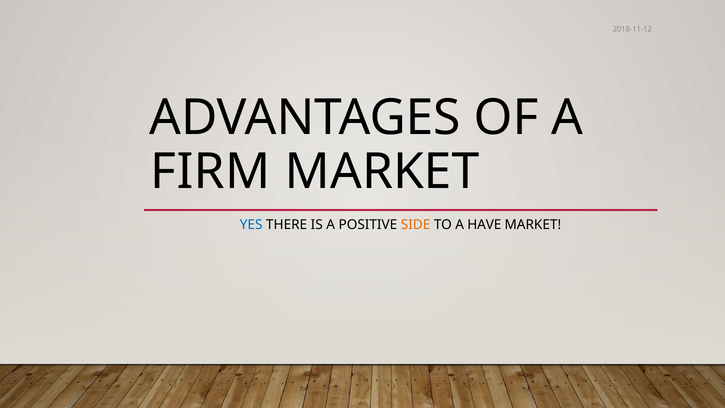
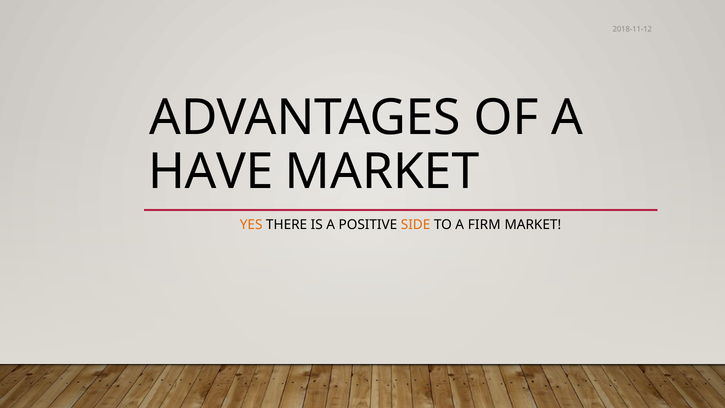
FIRM: FIRM -> HAVE
YES colour: blue -> orange
HAVE: HAVE -> FIRM
